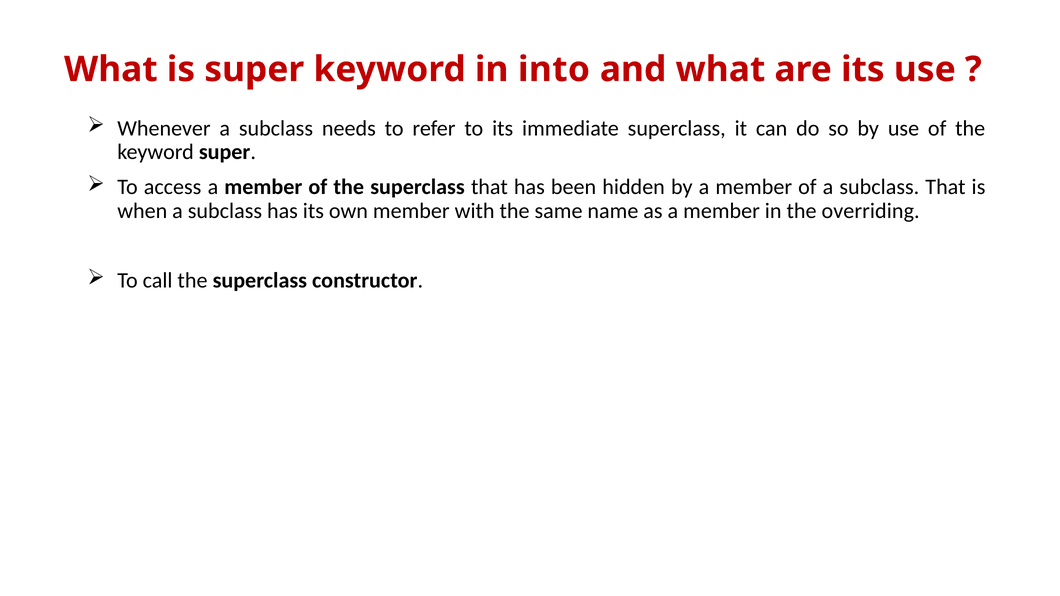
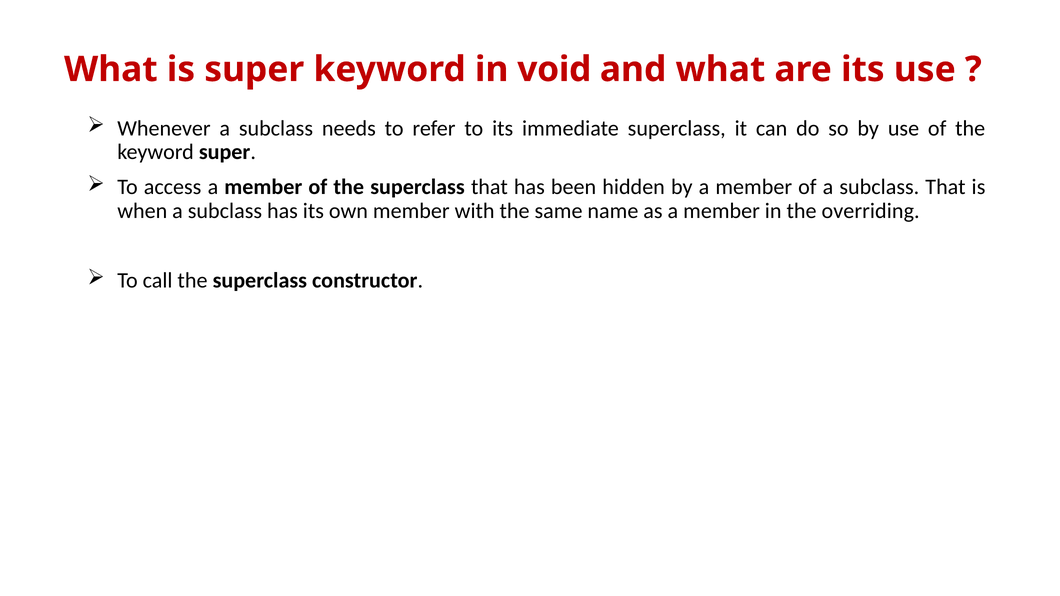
into: into -> void
